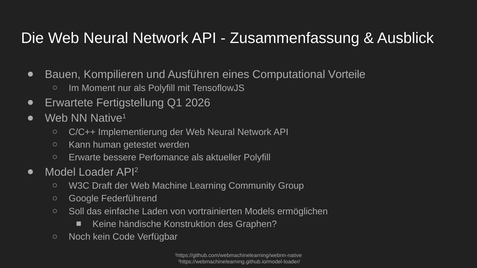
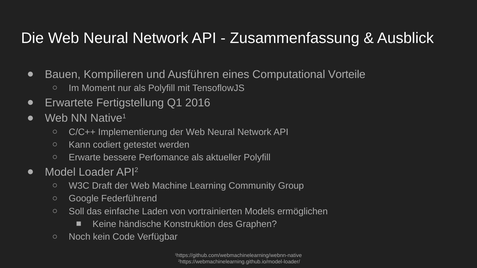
2026: 2026 -> 2016
human: human -> codiert
